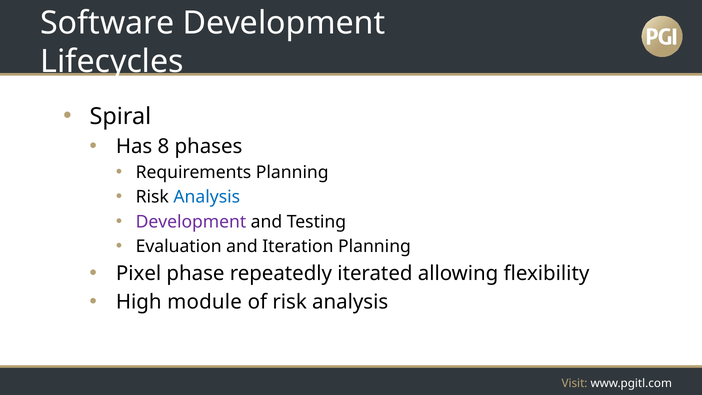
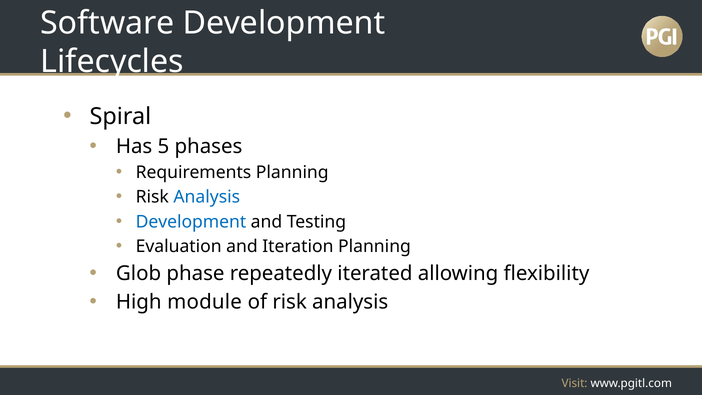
8: 8 -> 5
Development at (191, 222) colour: purple -> blue
Pixel: Pixel -> Glob
